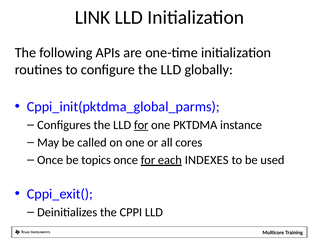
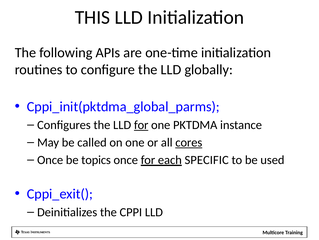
LINK: LINK -> THIS
cores underline: none -> present
INDEXES: INDEXES -> SPECIFIC
